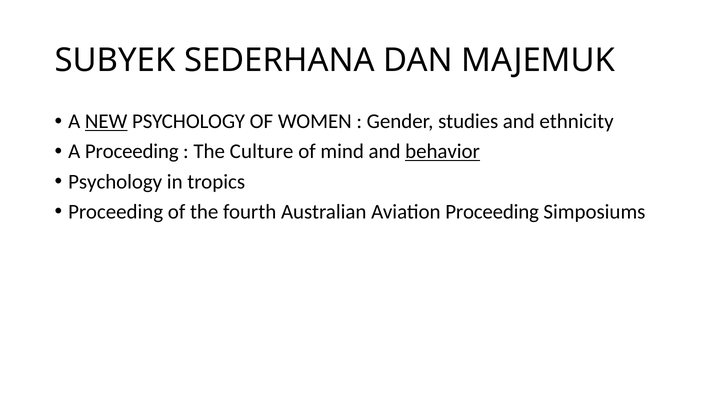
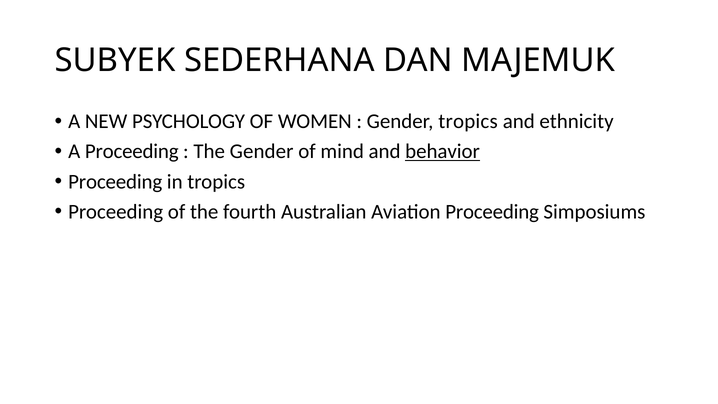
NEW underline: present -> none
Gender studies: studies -> tropics
The Culture: Culture -> Gender
Psychology at (115, 182): Psychology -> Proceeding
